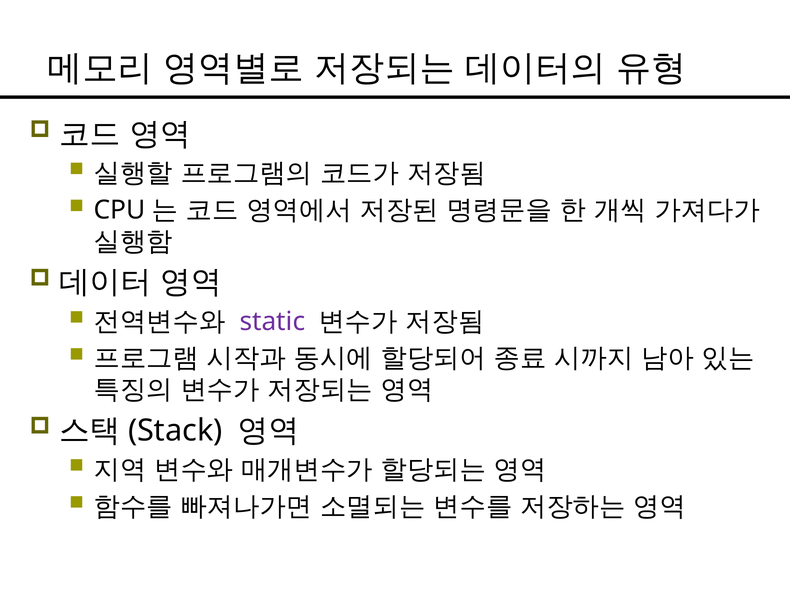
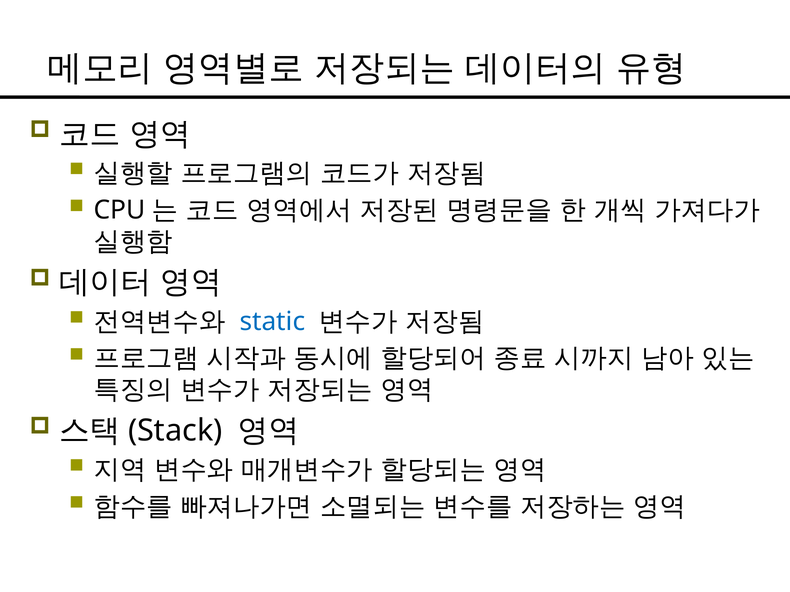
static colour: purple -> blue
